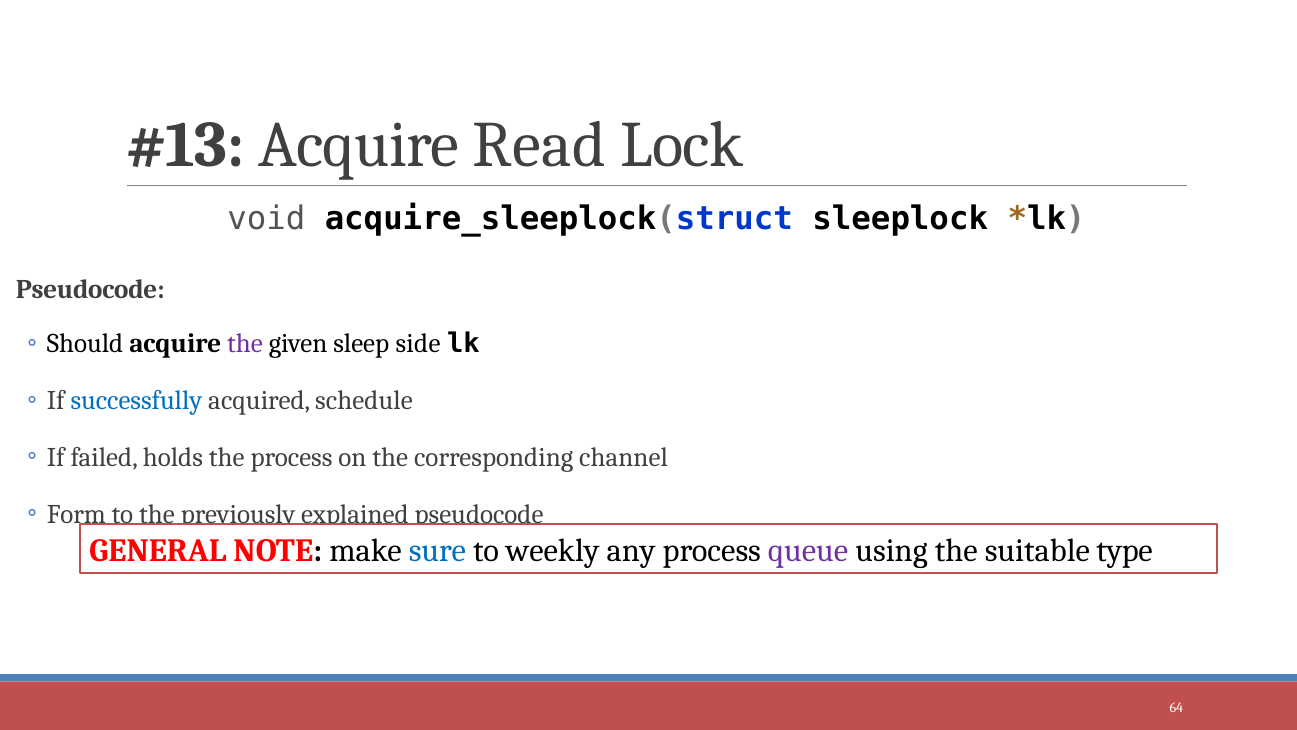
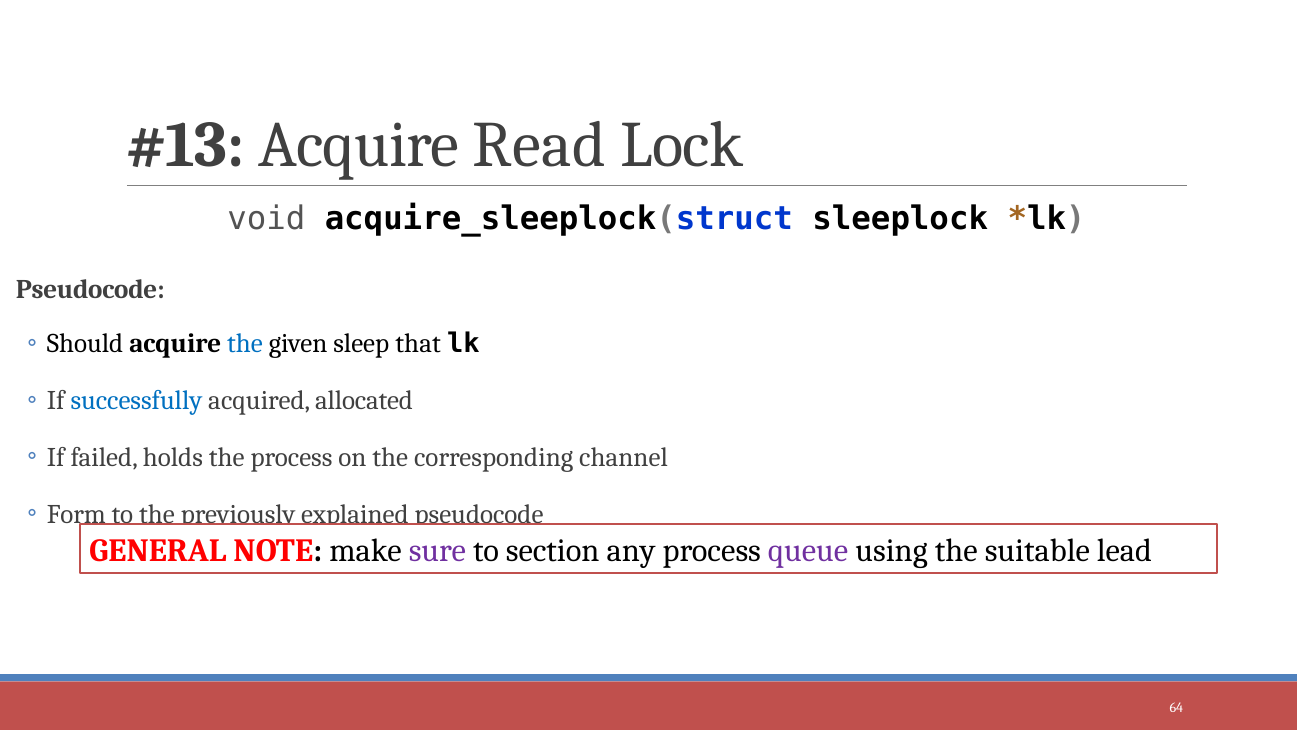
the at (245, 344) colour: purple -> blue
side: side -> that
schedule: schedule -> allocated
sure colour: blue -> purple
weekly: weekly -> section
type: type -> lead
